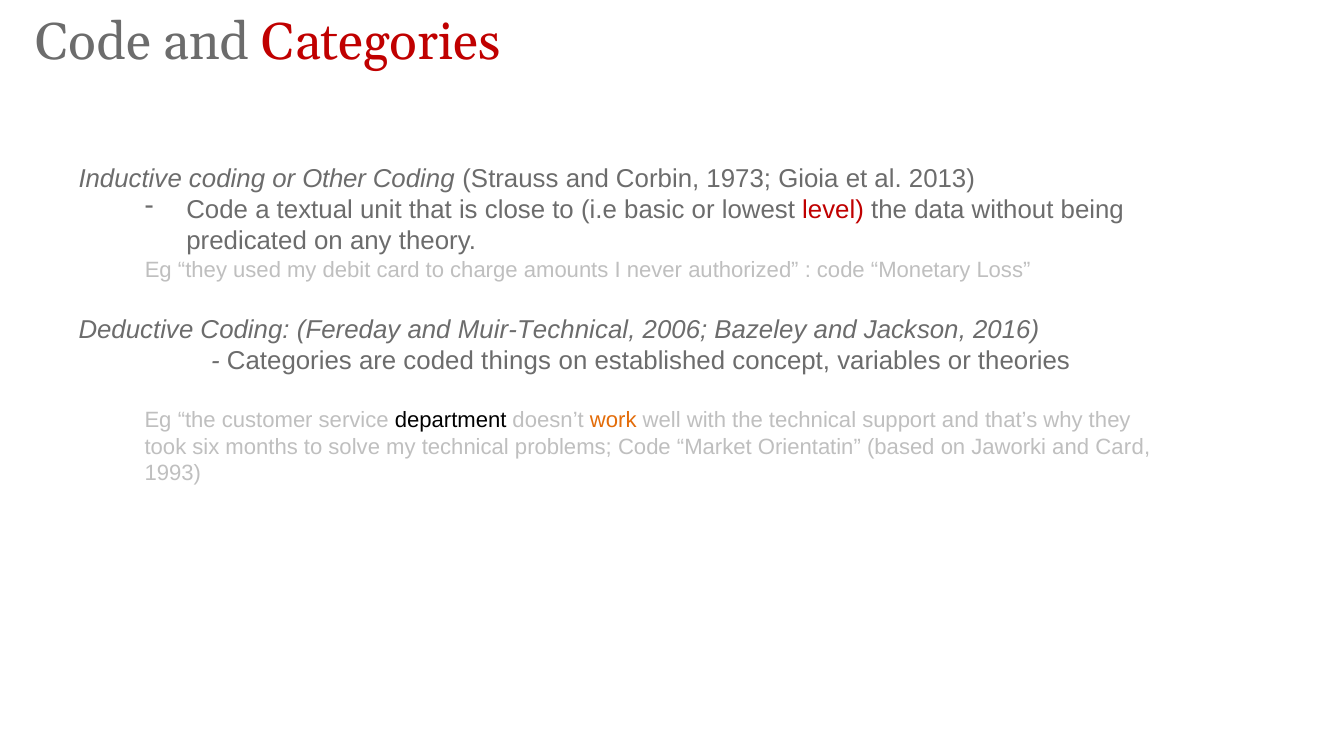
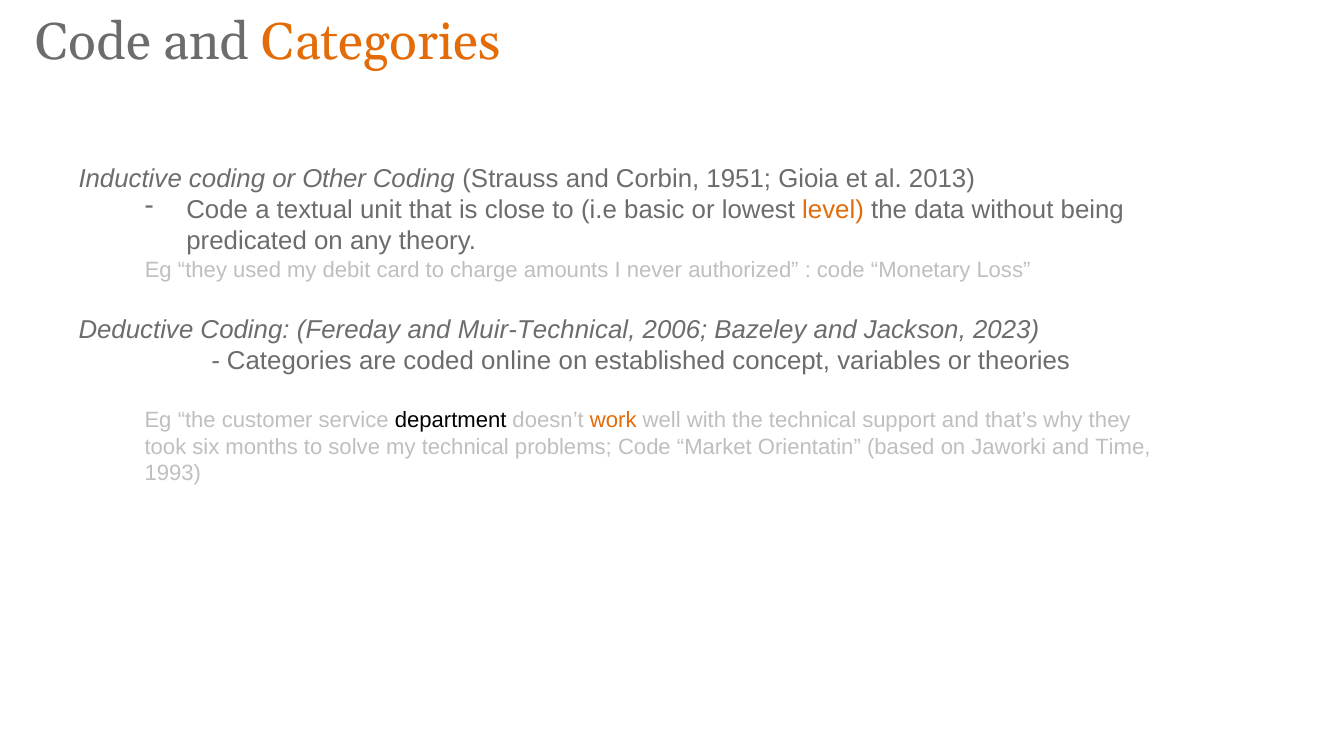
Categories at (381, 43) colour: red -> orange
1973: 1973 -> 1951
level colour: red -> orange
2016: 2016 -> 2023
things: things -> online
and Card: Card -> Time
